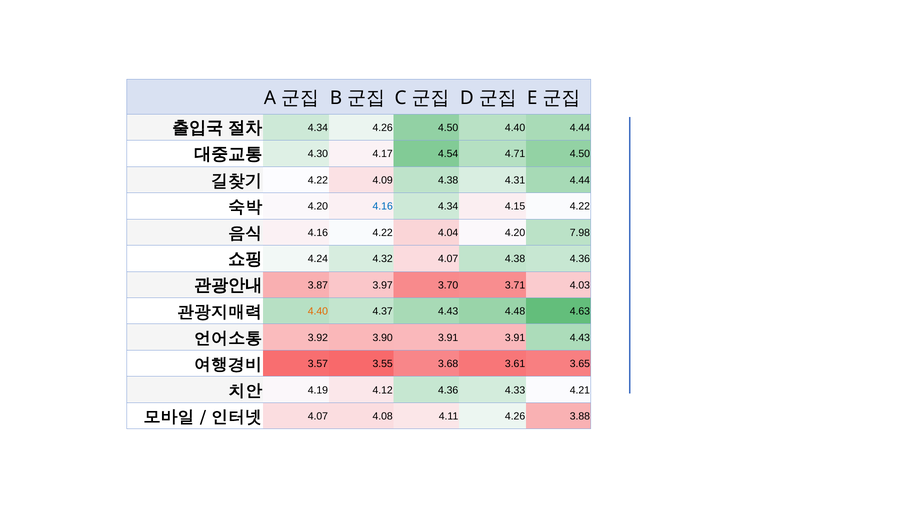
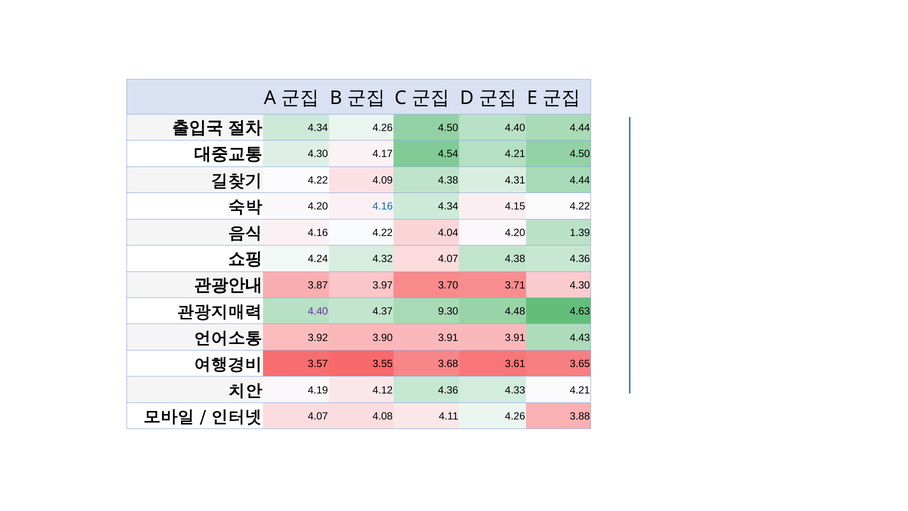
4.54 4.71: 4.71 -> 4.21
7.98: 7.98 -> 1.39
3.71 4.03: 4.03 -> 4.30
4.40 at (318, 311) colour: orange -> purple
4.37 4.43: 4.43 -> 9.30
